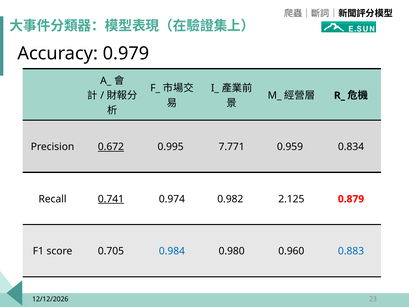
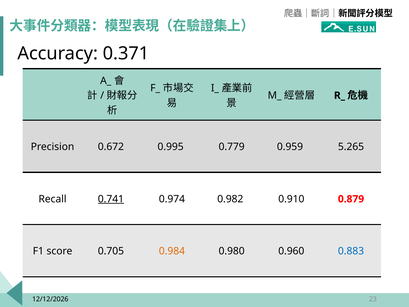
0.979: 0.979 -> 0.371
0.672 underline: present -> none
7.771: 7.771 -> 0.779
0.834: 0.834 -> 5.265
2.125: 2.125 -> 0.910
0.984 colour: blue -> orange
